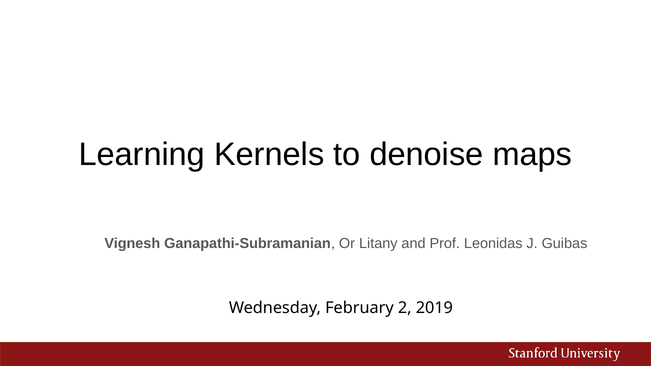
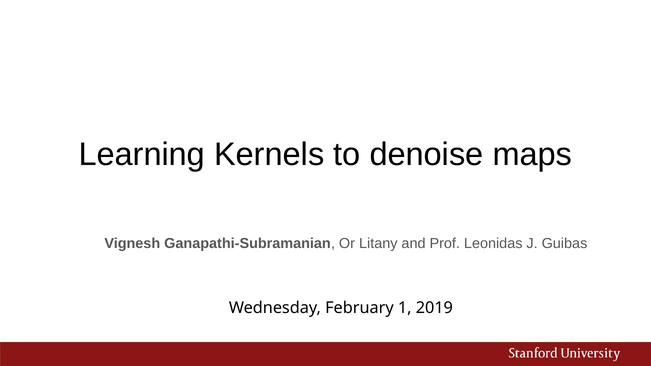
2: 2 -> 1
